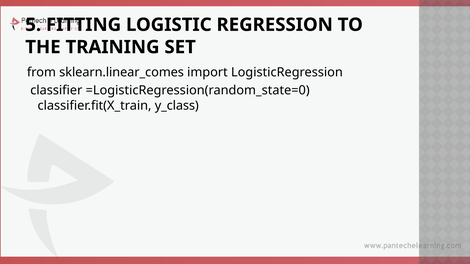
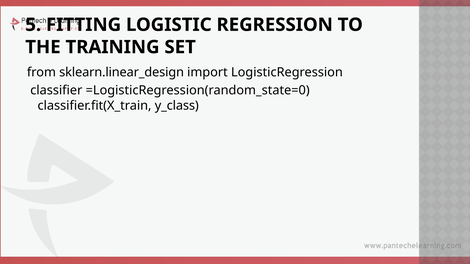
sklearn.linear_comes: sklearn.linear_comes -> sklearn.linear_design
